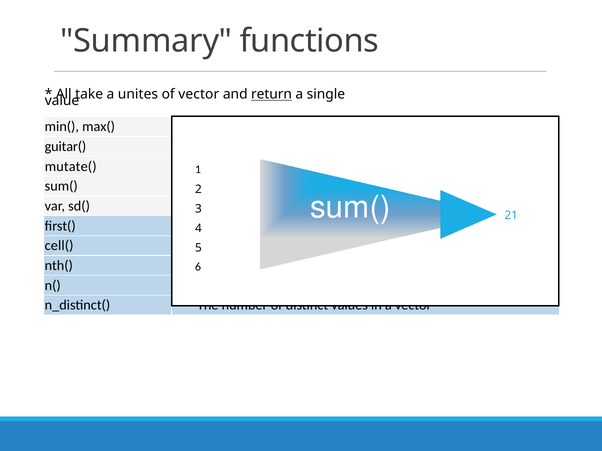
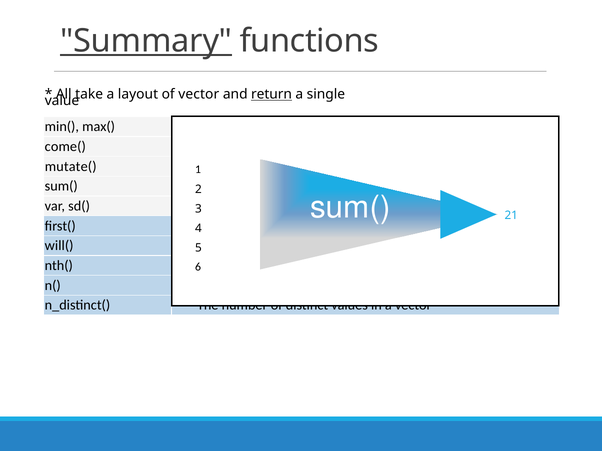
Summary underline: none -> present
unites: unites -> layout
guitar(: guitar( -> come(
cell(: cell( -> will(
